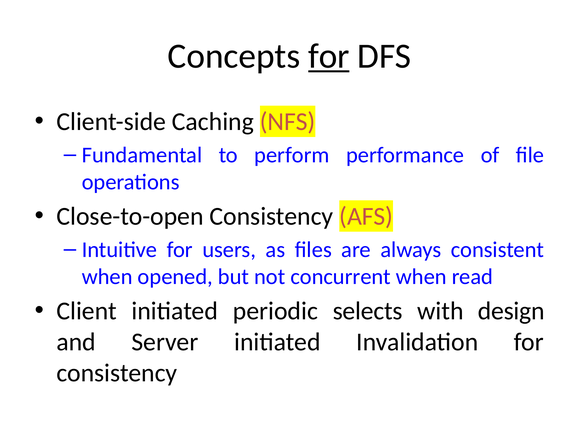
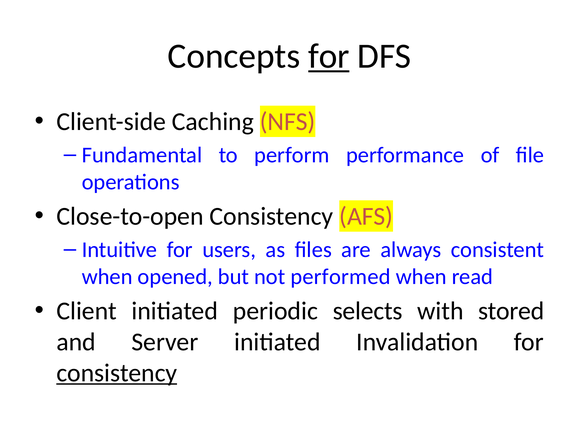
concurrent: concurrent -> performed
design: design -> stored
consistency at (117, 372) underline: none -> present
